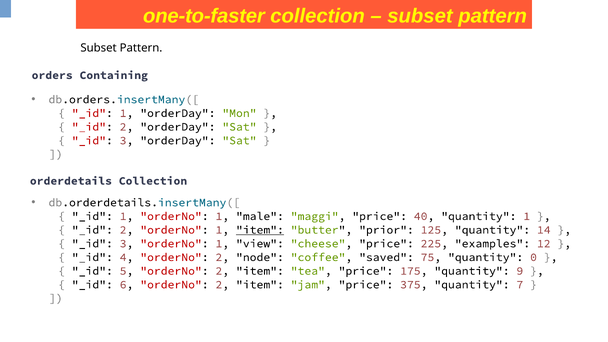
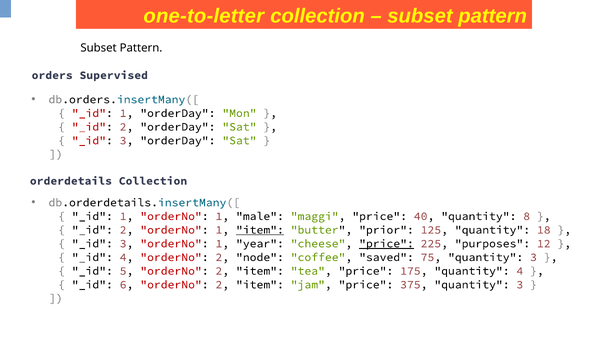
one-to-faster: one-to-faster -> one-to-letter
Containing: Containing -> Supervised
quantity 1: 1 -> 8
14: 14 -> 18
view: view -> year
price at (386, 244) underline: none -> present
examples: examples -> purposes
75 quantity 0: 0 -> 3
quantity 9: 9 -> 4
375 quantity 7: 7 -> 3
